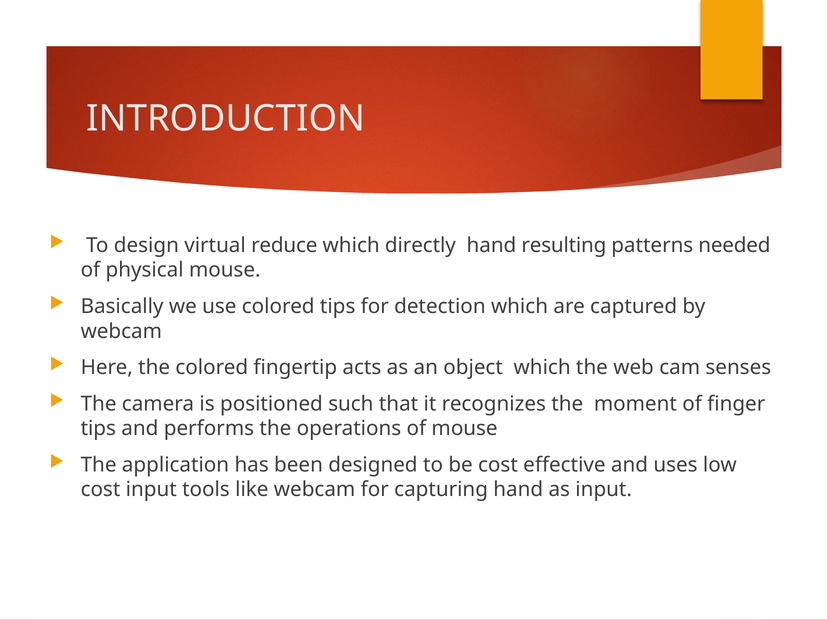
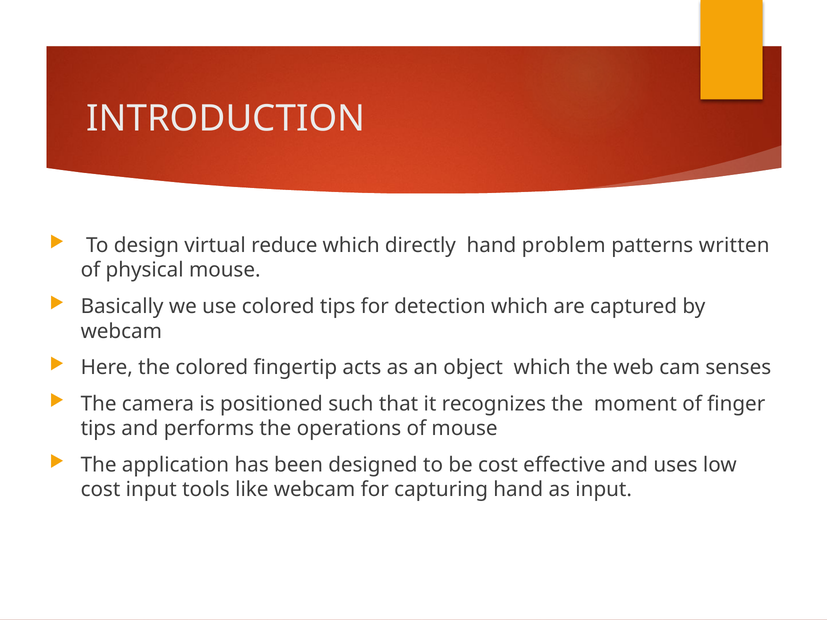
resulting: resulting -> problem
needed: needed -> written
